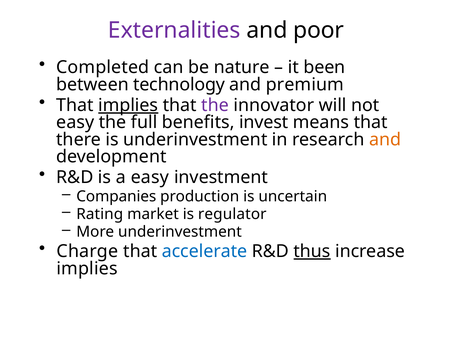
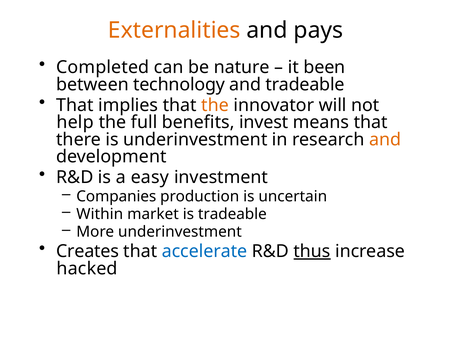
Externalities colour: purple -> orange
poor: poor -> pays
and premium: premium -> tradeable
implies at (128, 105) underline: present -> none
the at (215, 105) colour: purple -> orange
easy at (75, 123): easy -> help
Rating: Rating -> Within
is regulator: regulator -> tradeable
Charge: Charge -> Creates
implies at (87, 269): implies -> hacked
